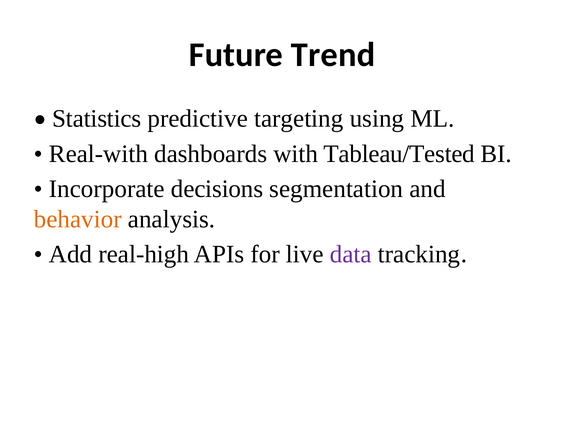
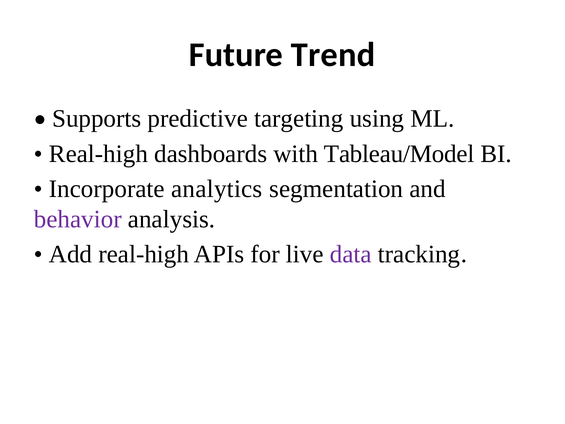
Statistics: Statistics -> Supports
Real-with at (98, 154): Real-with -> Real-high
Tableau/Tested: Tableau/Tested -> Tableau/Model
decisions: decisions -> analytics
behavior colour: orange -> purple
